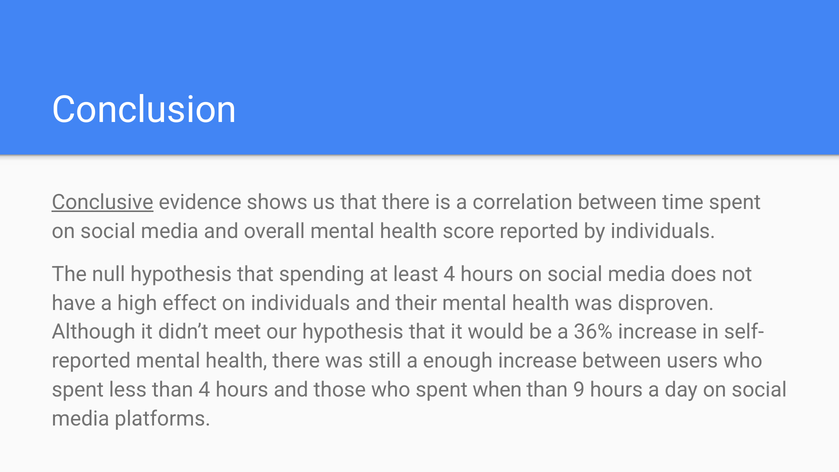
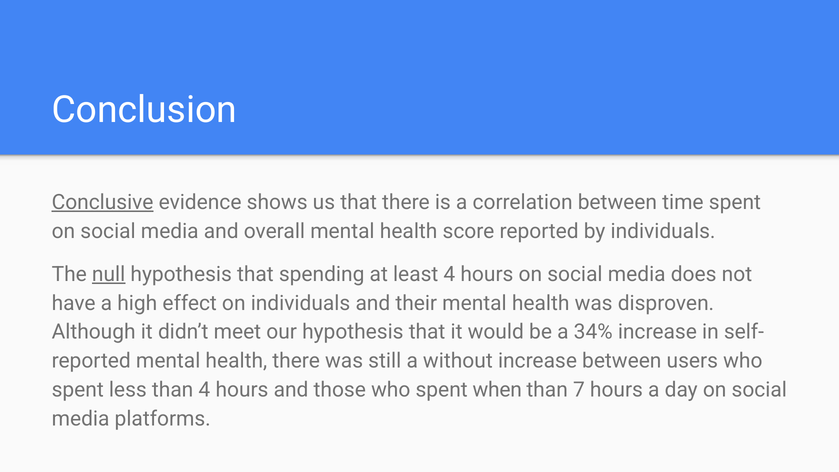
null underline: none -> present
36%: 36% -> 34%
enough: enough -> without
9: 9 -> 7
